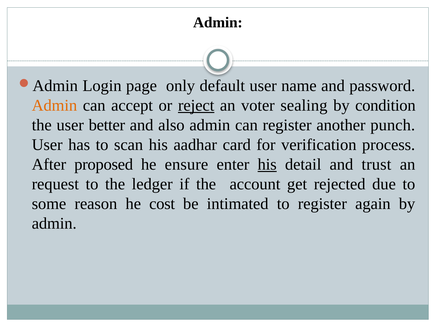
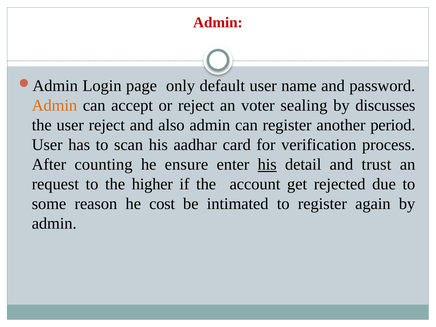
Admin at (218, 23) colour: black -> red
reject at (196, 106) underline: present -> none
condition: condition -> discusses
user better: better -> reject
punch: punch -> period
proposed: proposed -> counting
ledger: ledger -> higher
